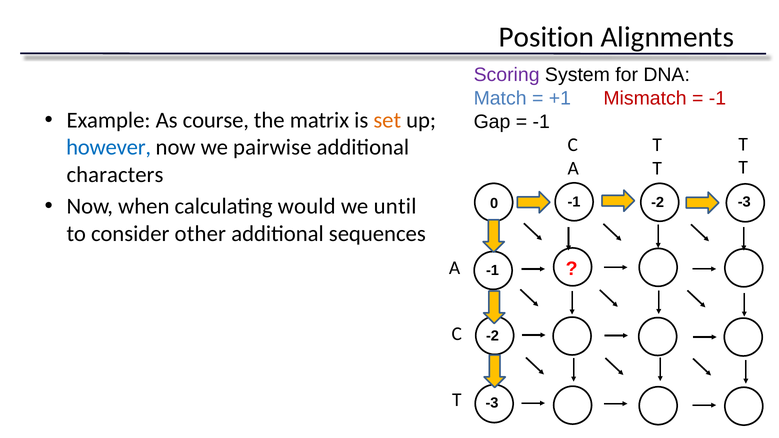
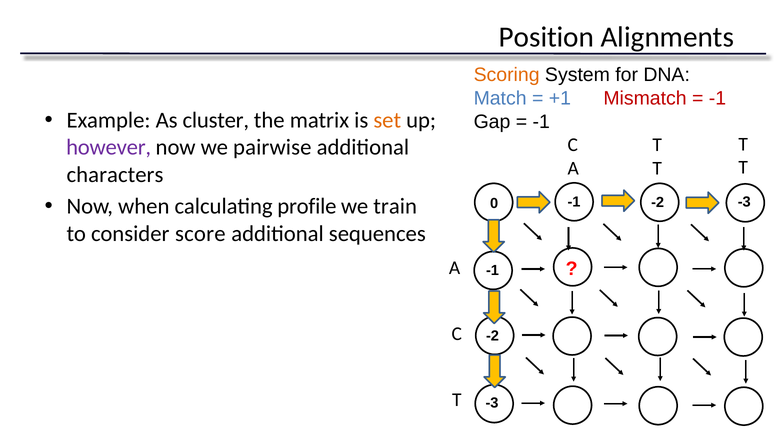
Scoring colour: purple -> orange
course: course -> cluster
however colour: blue -> purple
would: would -> profile
until: until -> train
other: other -> score
